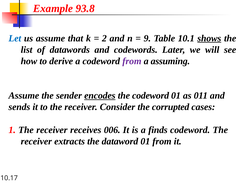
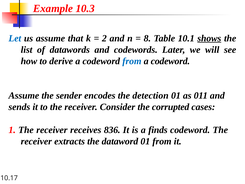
93.8: 93.8 -> 10.3
9: 9 -> 8
from at (132, 61) colour: purple -> blue
assuming at (170, 61): assuming -> codeword
encodes underline: present -> none
the codeword: codeword -> detection
006: 006 -> 836
